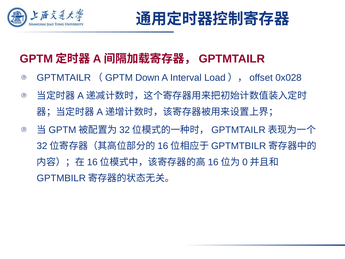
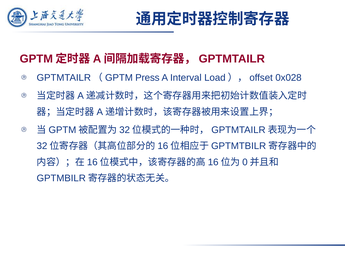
Down: Down -> Press
